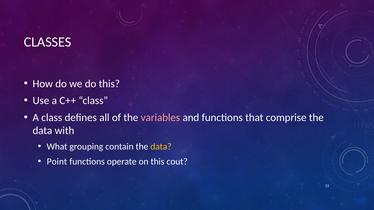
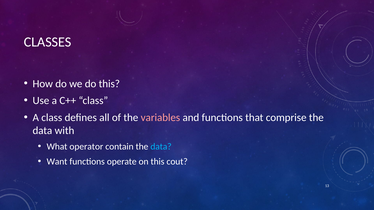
grouping: grouping -> operator
data at (161, 147) colour: yellow -> light blue
Point: Point -> Want
